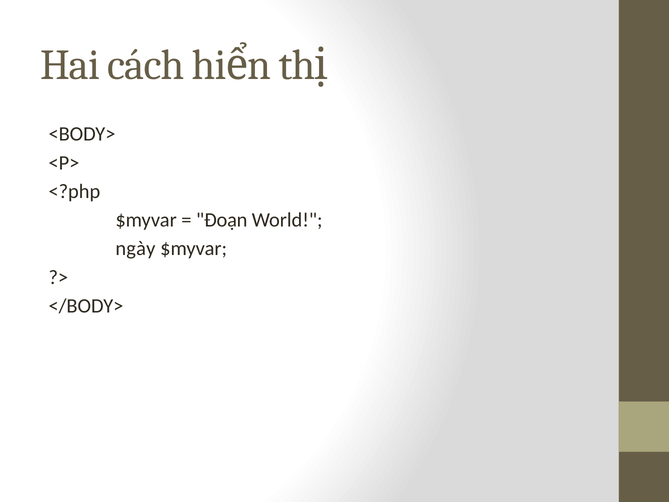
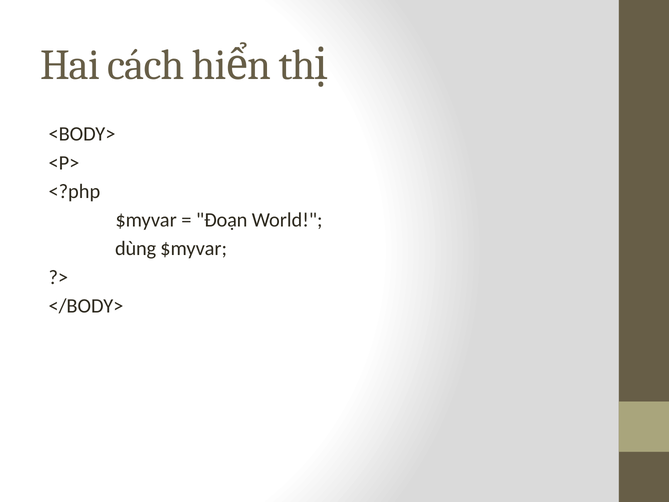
ngày: ngày -> dùng
